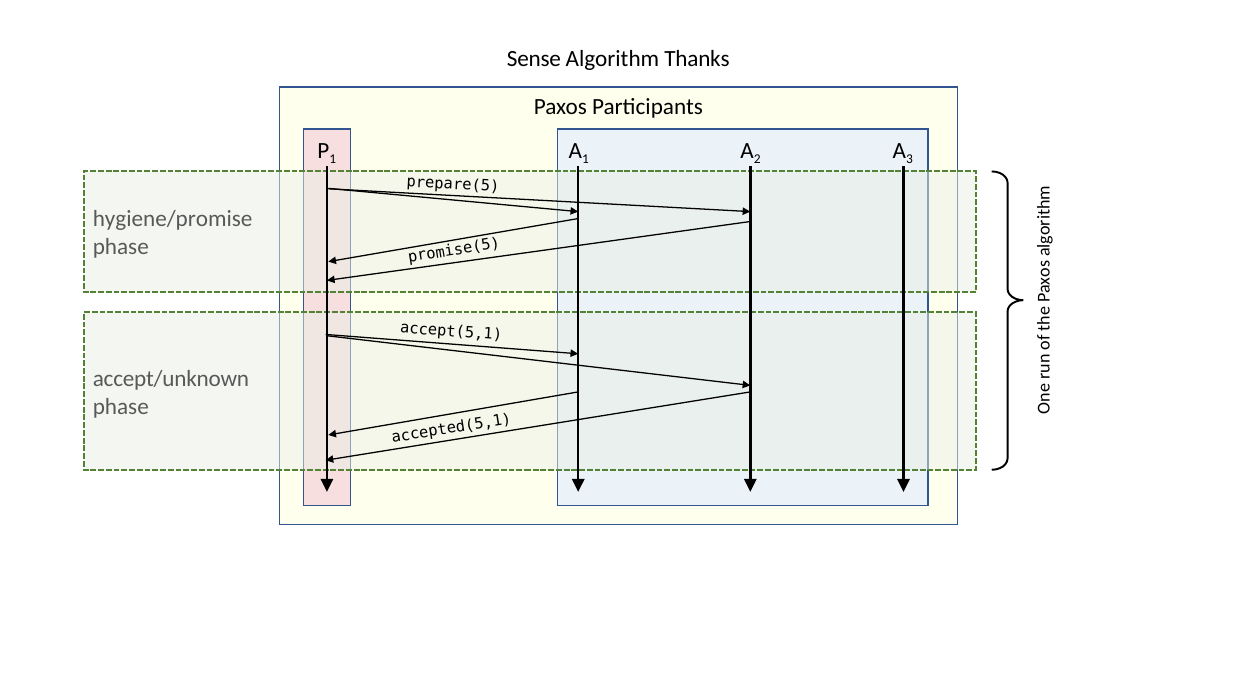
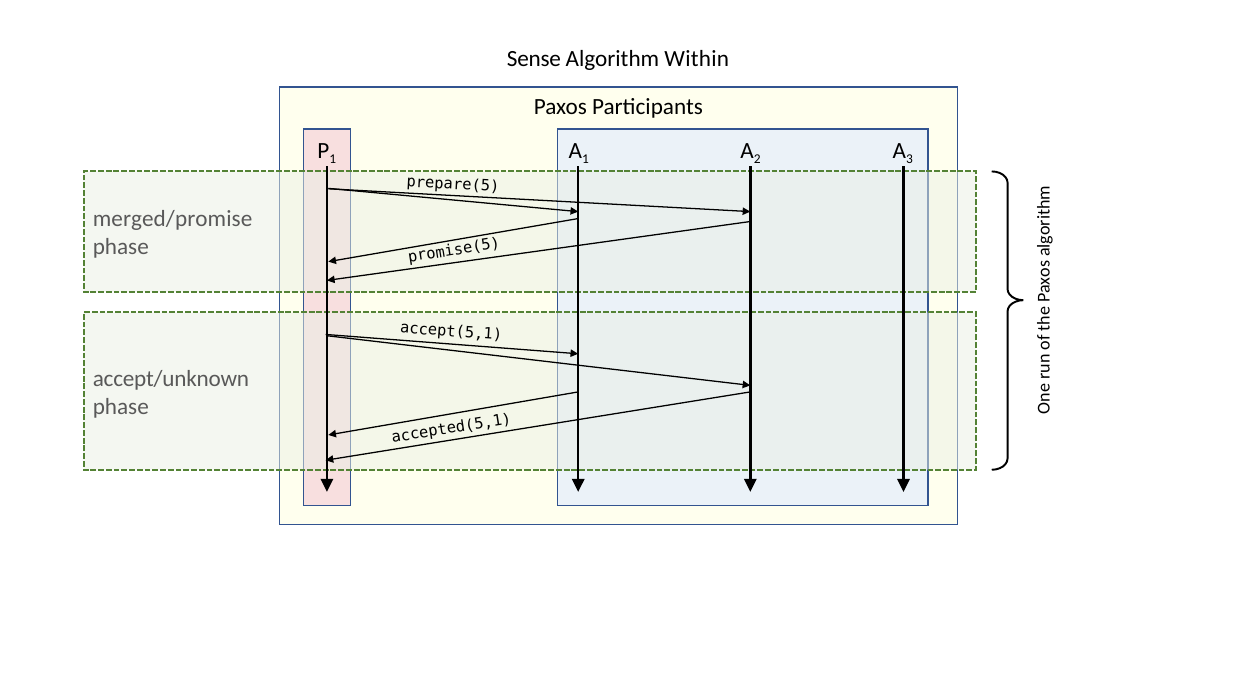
Thanks: Thanks -> Within
hygiene/promise: hygiene/promise -> merged/promise
